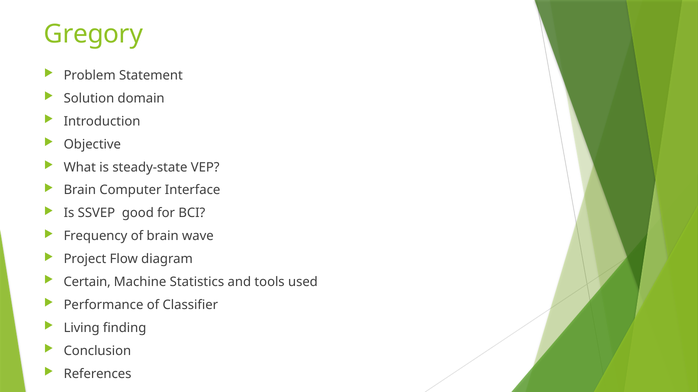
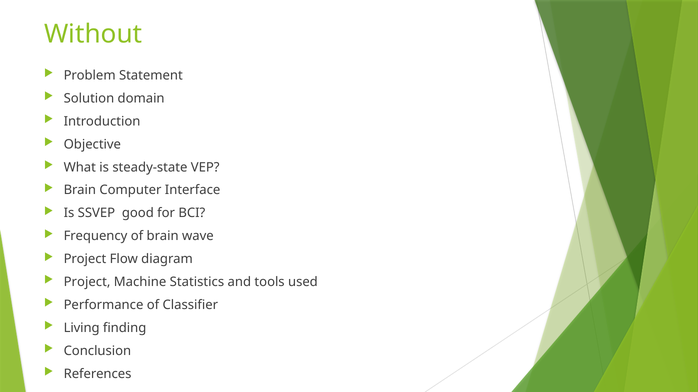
Gregory: Gregory -> Without
Certain at (87, 282): Certain -> Project
